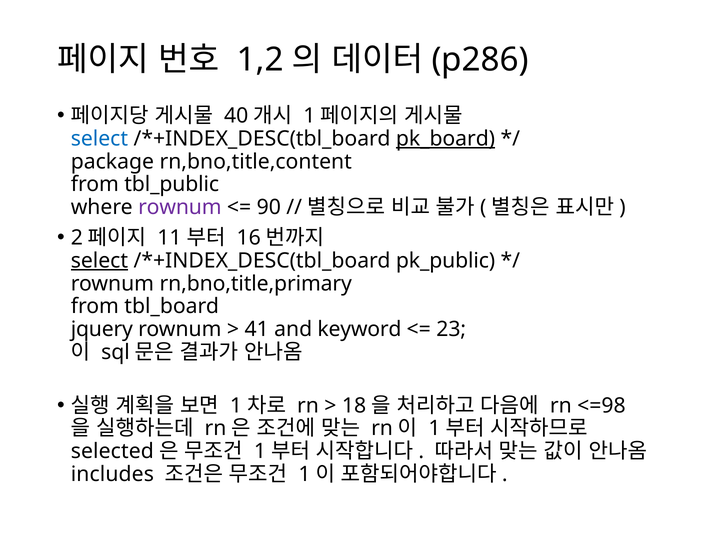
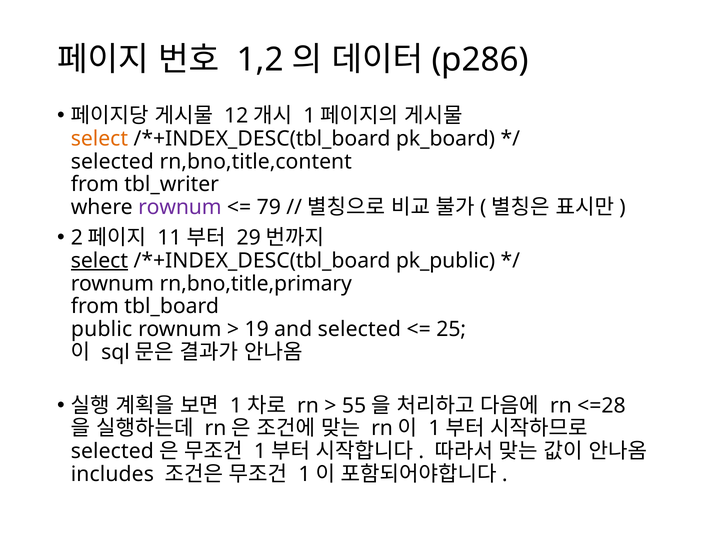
40: 40 -> 12
select at (99, 139) colour: blue -> orange
pk_board underline: present -> none
package at (112, 161): package -> selected
tbl_public: tbl_public -> tbl_writer
90: 90 -> 79
16: 16 -> 29
jquery: jquery -> public
41: 41 -> 19
and keyword: keyword -> selected
23: 23 -> 25
18: 18 -> 55
<=98: <=98 -> <=28
